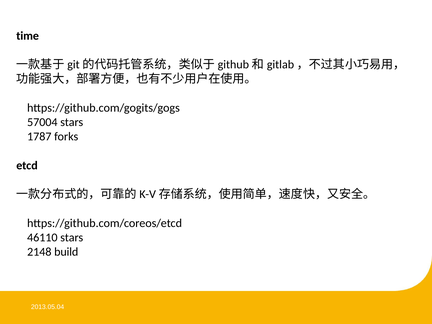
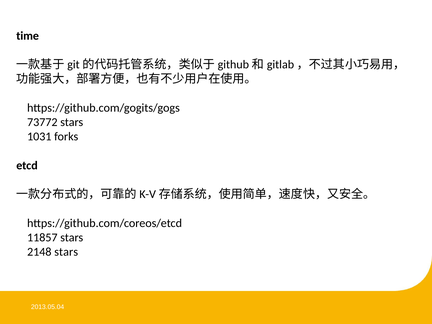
57004: 57004 -> 73772
1787: 1787 -> 1031
46110: 46110 -> 11857
2148 build: build -> stars
